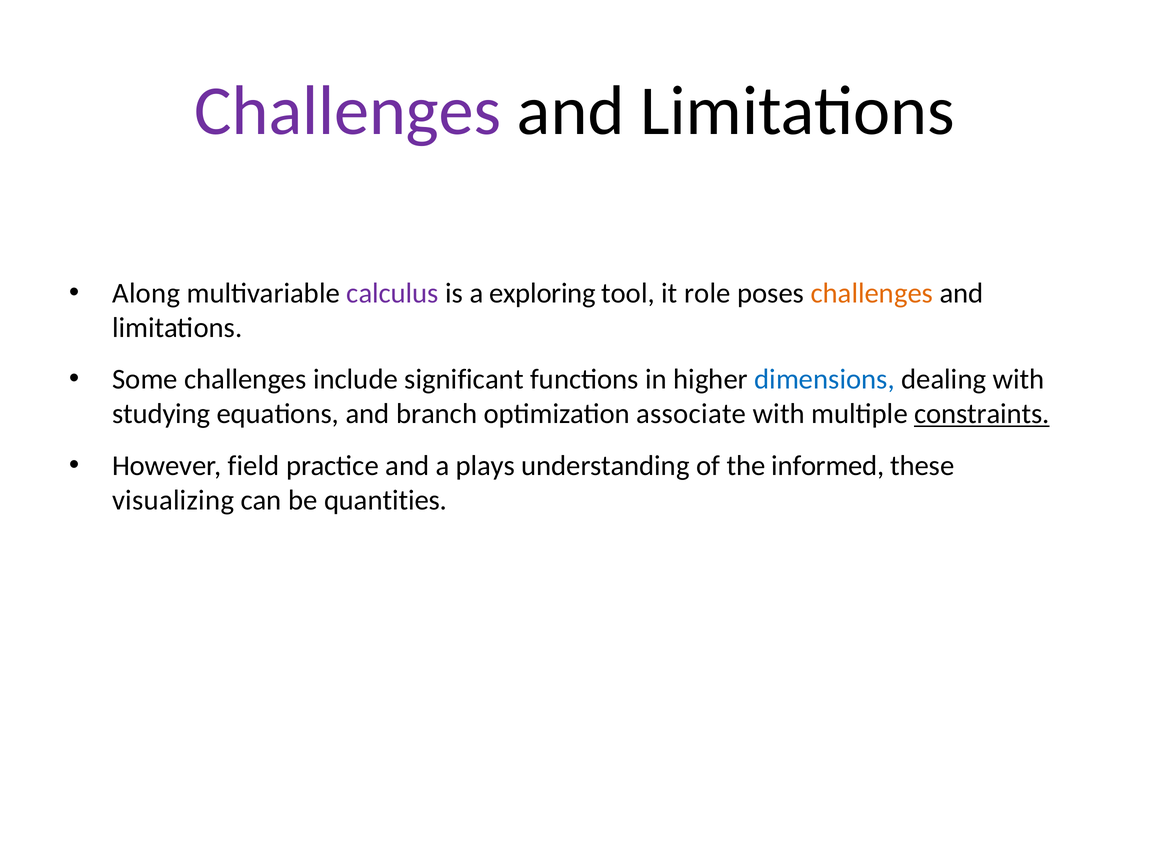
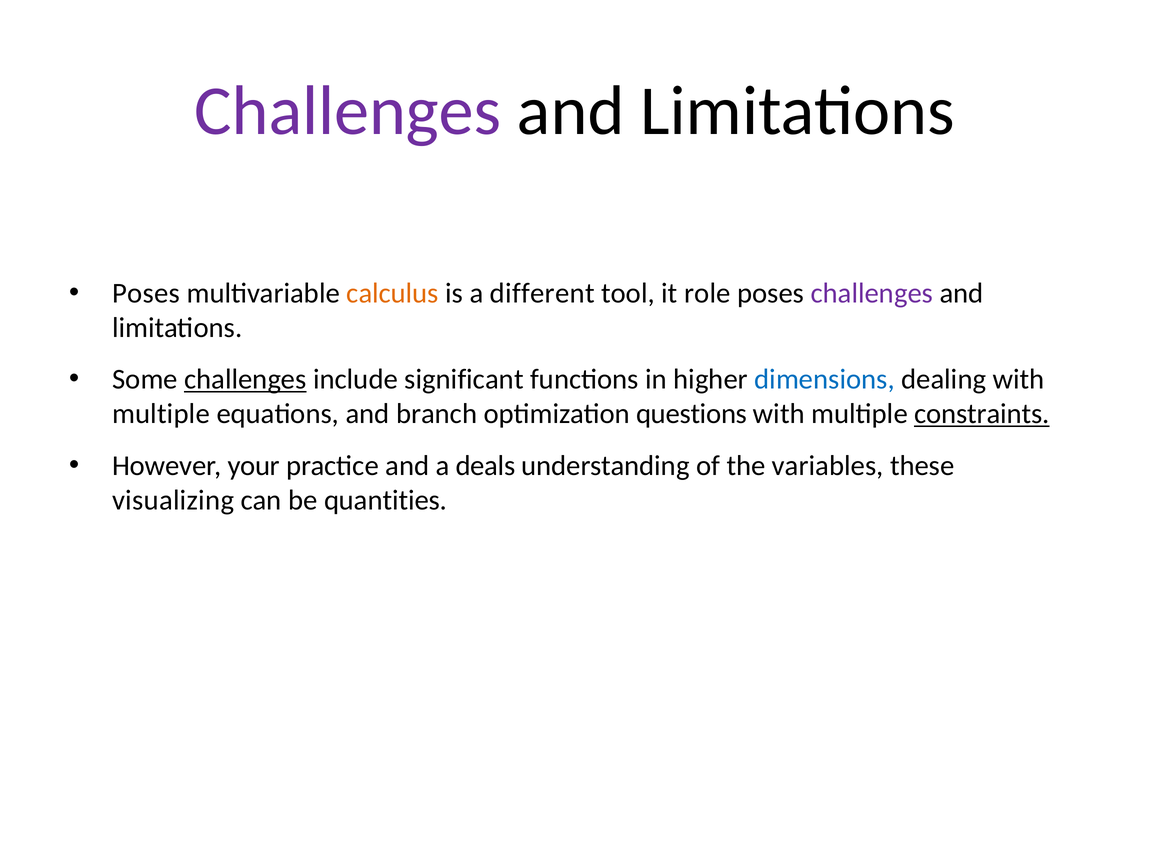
Along at (146, 293): Along -> Poses
calculus colour: purple -> orange
exploring: exploring -> different
challenges at (872, 293) colour: orange -> purple
challenges at (245, 380) underline: none -> present
studying at (161, 414): studying -> multiple
associate: associate -> questions
field: field -> your
plays: plays -> deals
informed: informed -> variables
